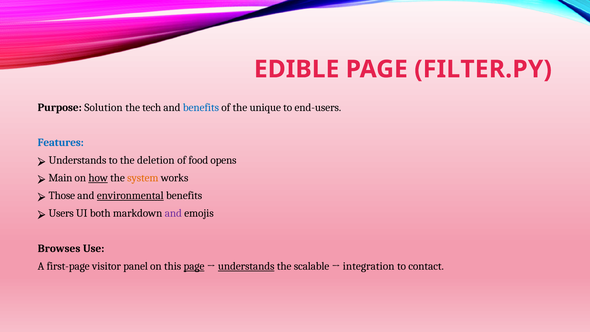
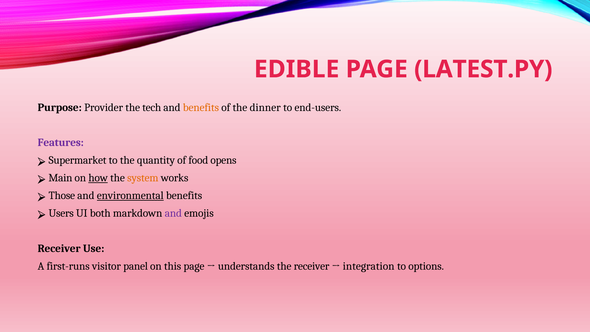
FILTER.PY: FILTER.PY -> LATEST.PY
Solution: Solution -> Provider
benefits at (201, 107) colour: blue -> orange
unique: unique -> dinner
Features colour: blue -> purple
Understands at (78, 160): Understands -> Supermarket
deletion: deletion -> quantity
Browses at (59, 248): Browses -> Receiver
first-page: first-page -> first-runs
page at (194, 266) underline: present -> none
understands at (246, 266) underline: present -> none
the scalable: scalable -> receiver
contact: contact -> options
